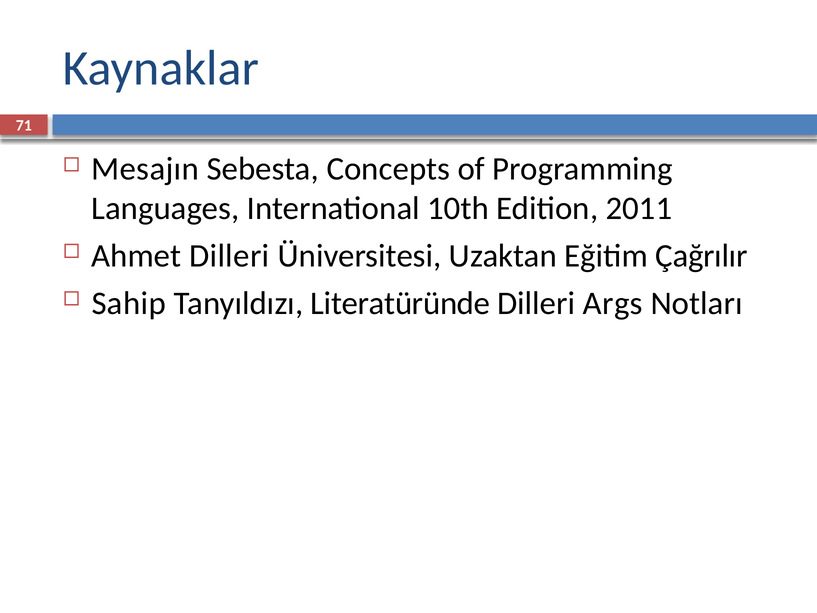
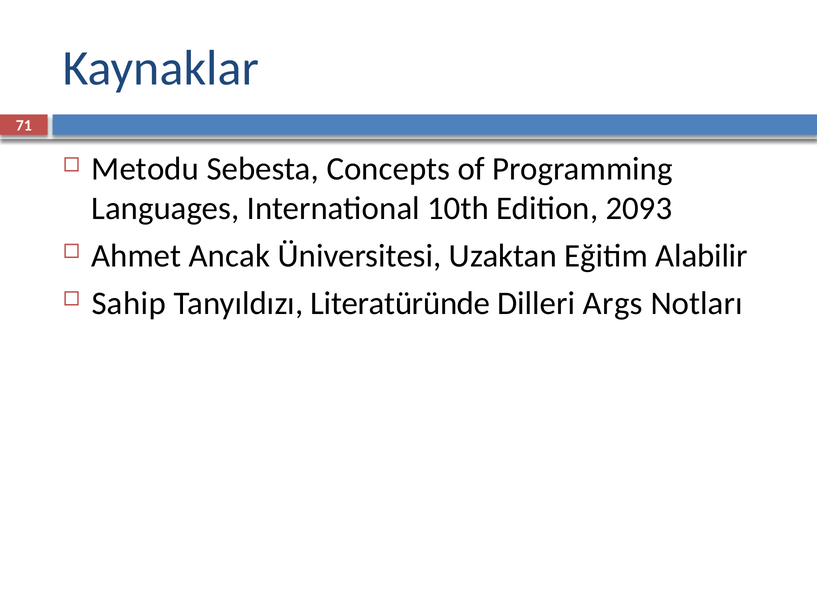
Mesajın: Mesajın -> Metodu
2011: 2011 -> 2093
Ahmet Dilleri: Dilleri -> Ancak
Çağrılır: Çağrılır -> Alabilir
